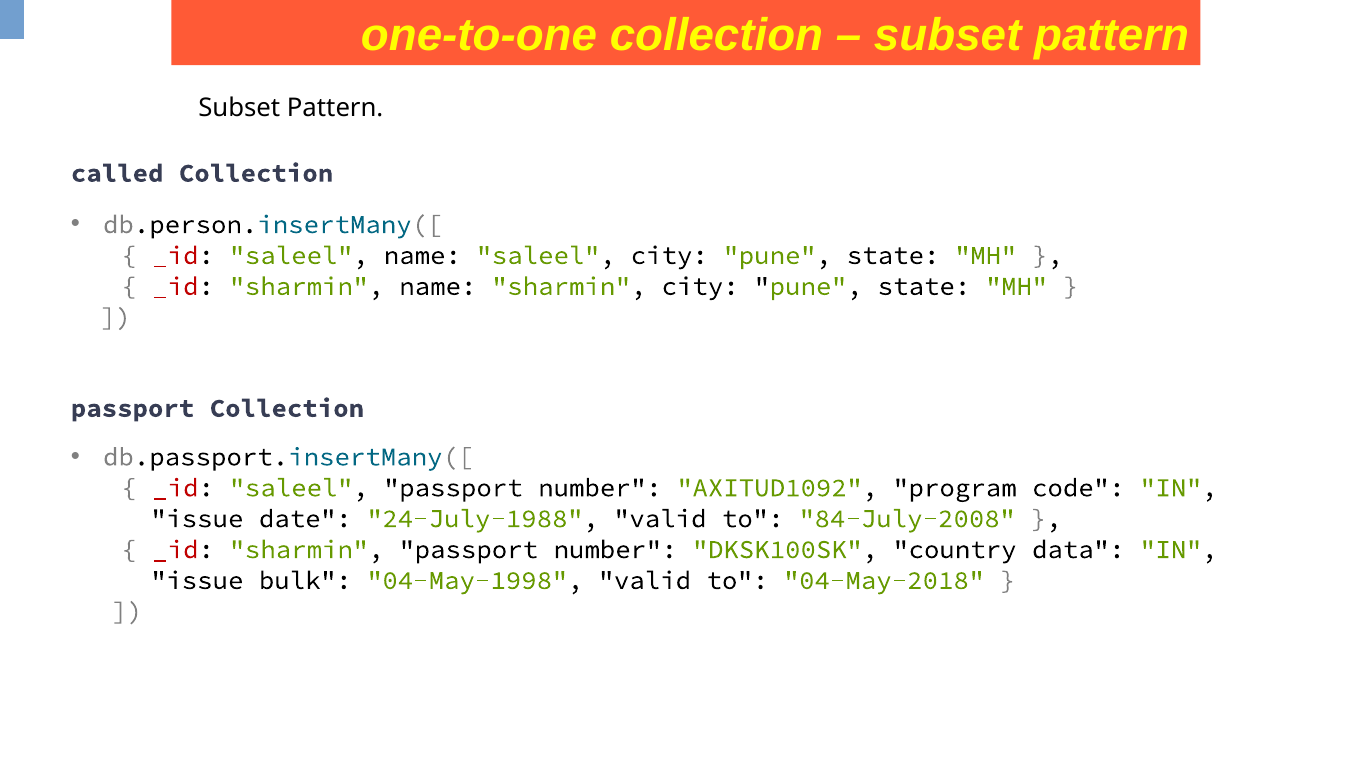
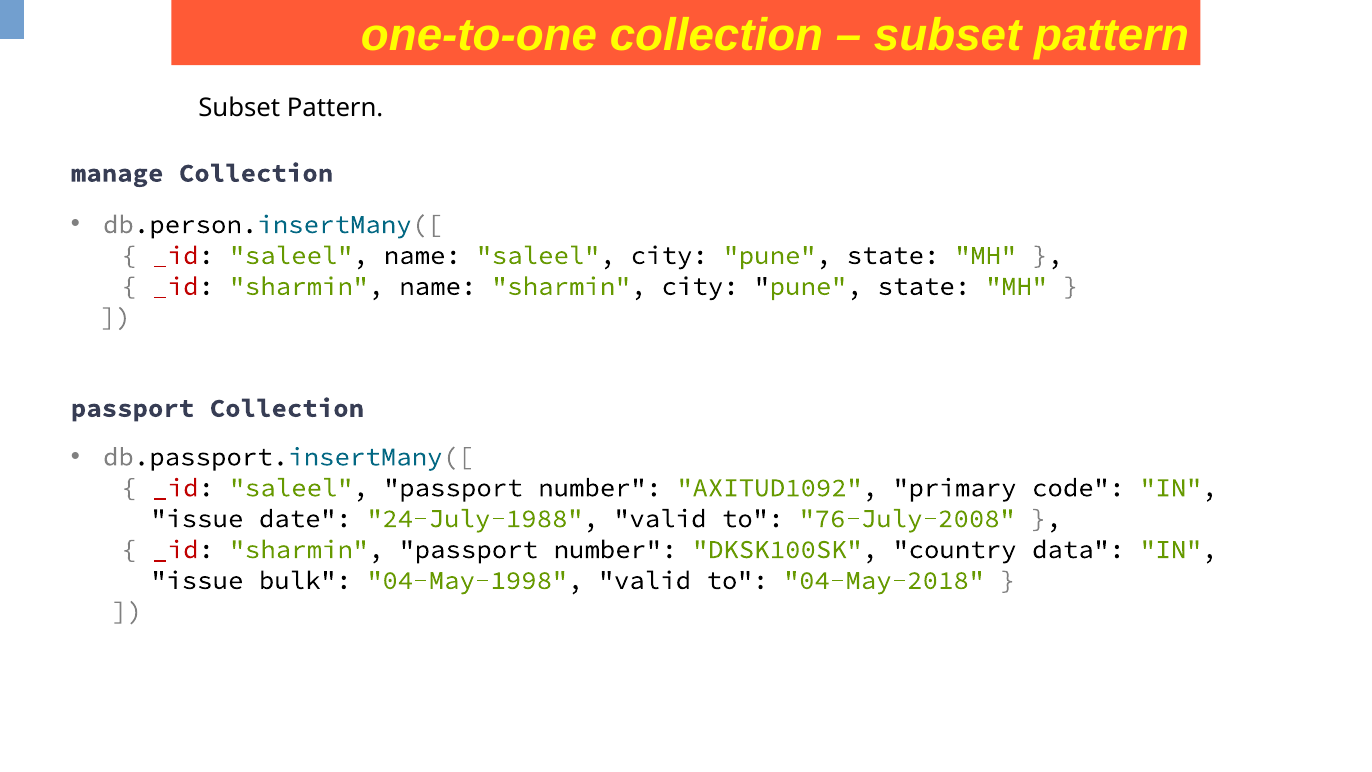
called: called -> manage
program: program -> primary
84-July-2008: 84-July-2008 -> 76-July-2008
